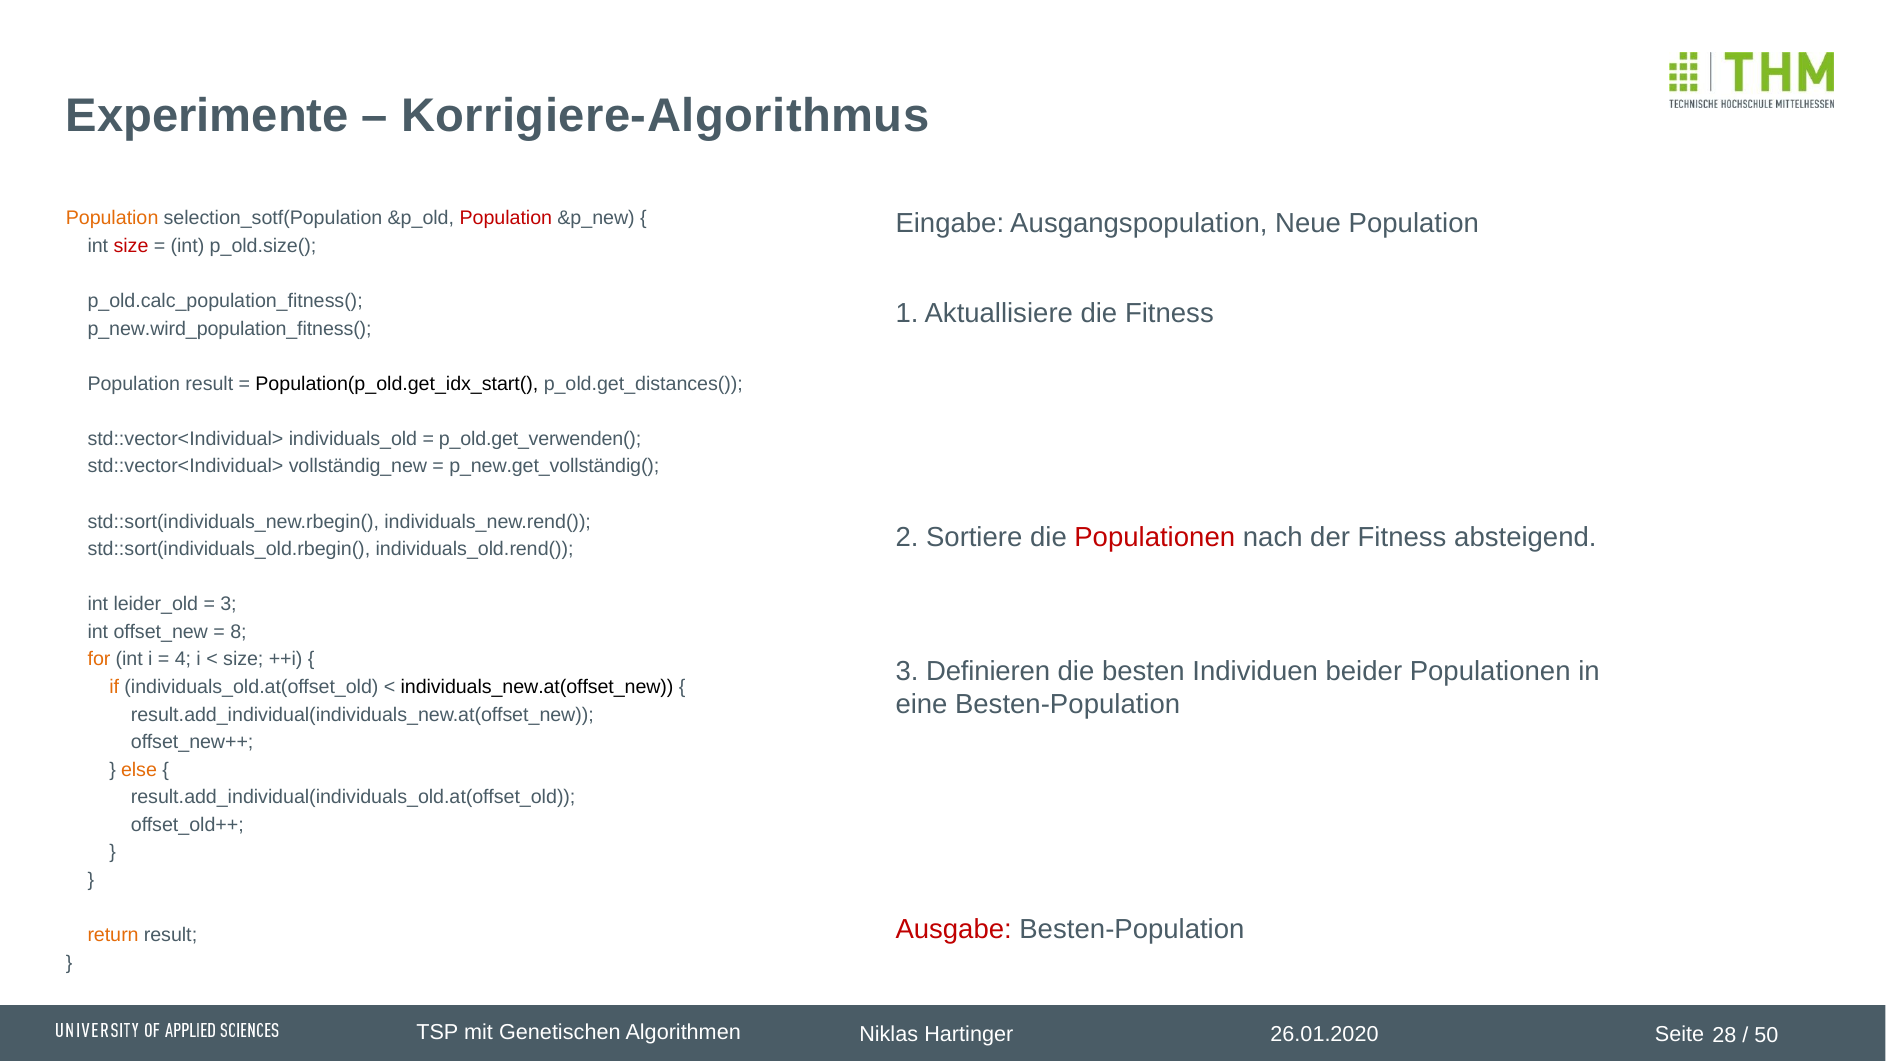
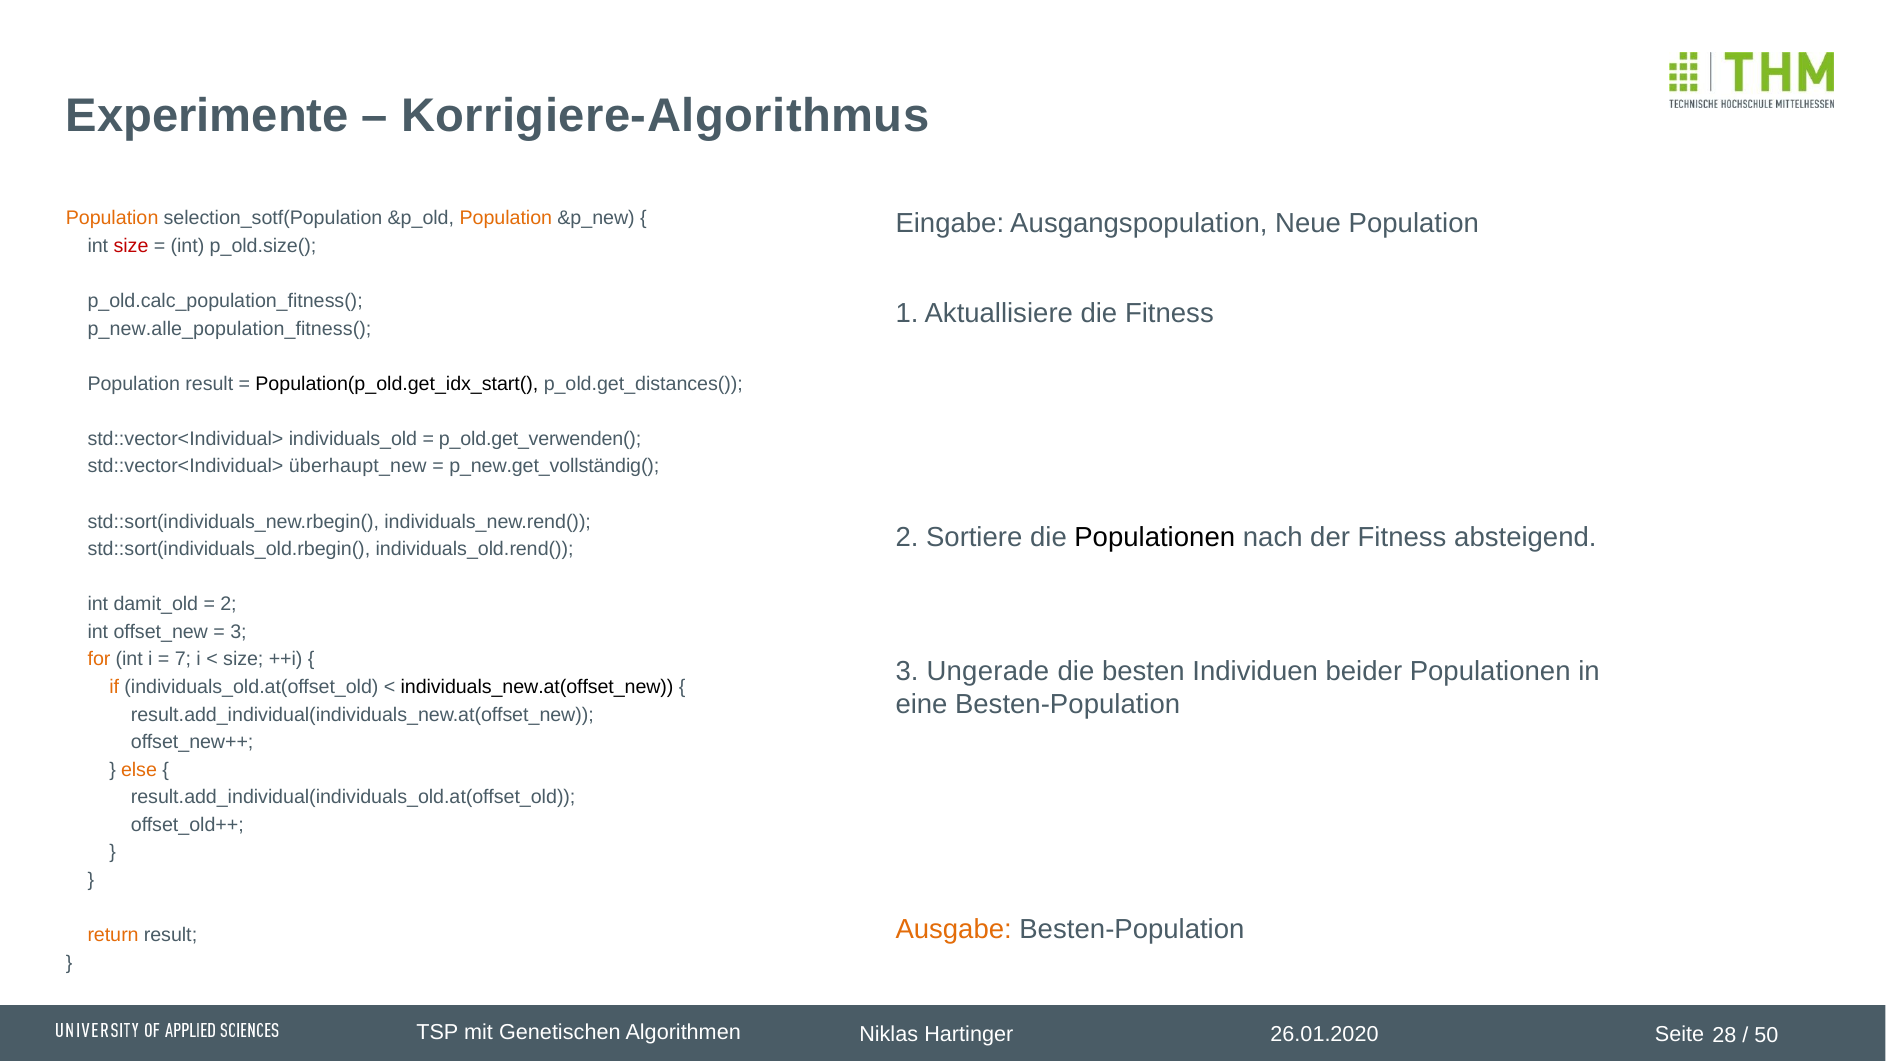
Population at (506, 218) colour: red -> orange
p_new.wird_population_fitness(: p_new.wird_population_fitness( -> p_new.alle_population_fitness(
vollständig_new: vollständig_new -> überhaupt_new
Populationen at (1155, 537) colour: red -> black
leider_old: leider_old -> damit_old
3 at (228, 604): 3 -> 2
8 at (238, 632): 8 -> 3
4: 4 -> 7
Definieren: Definieren -> Ungerade
Ausgabe colour: red -> orange
